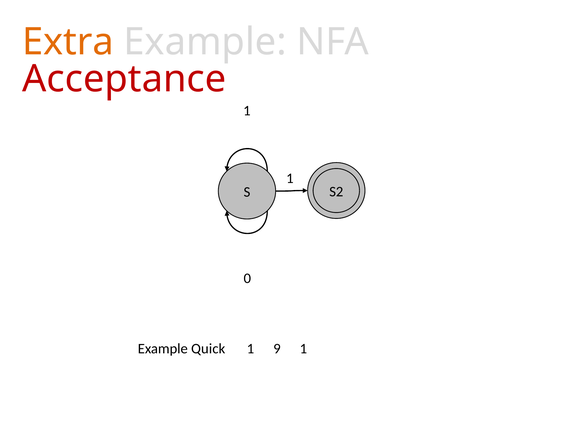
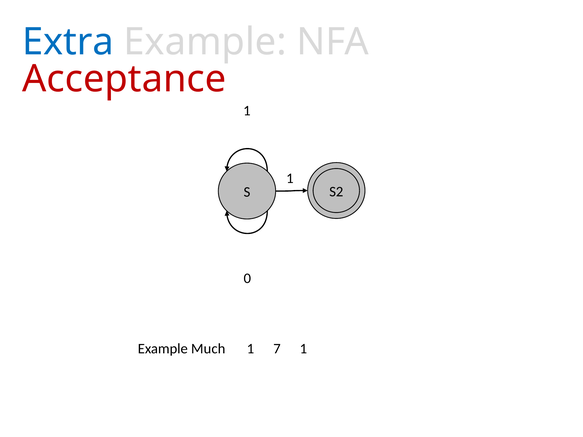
Extra colour: orange -> blue
Quick: Quick -> Much
9: 9 -> 7
